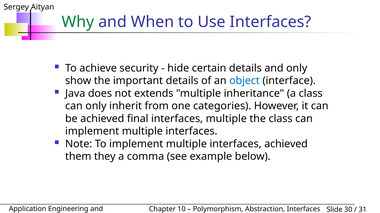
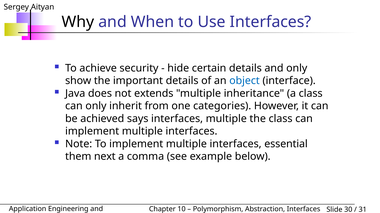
Why colour: green -> black
final: final -> says
interfaces achieved: achieved -> essential
they: they -> next
